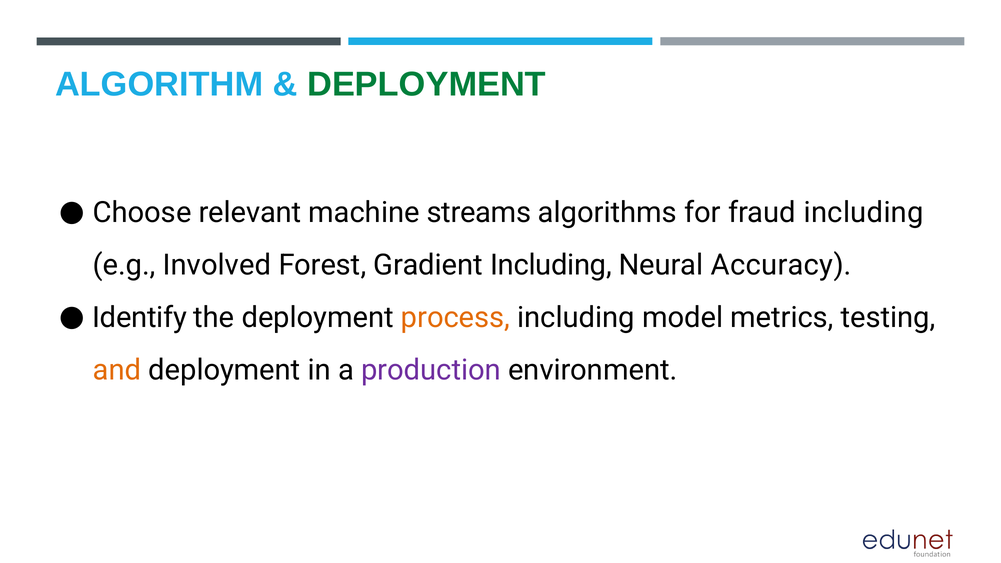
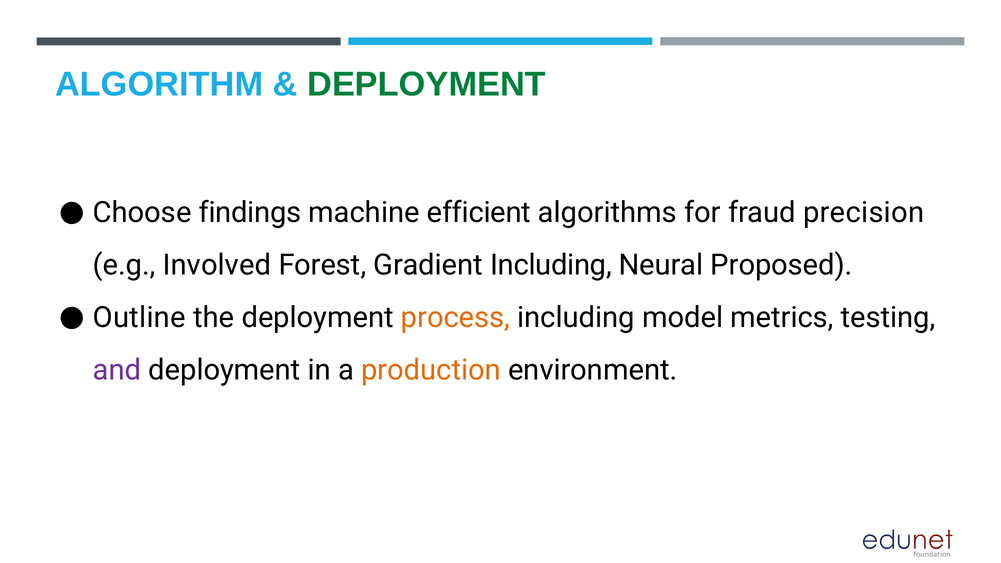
relevant: relevant -> findings
streams: streams -> efficient
fraud including: including -> precision
Accuracy: Accuracy -> Proposed
Identify: Identify -> Outline
and colour: orange -> purple
production colour: purple -> orange
